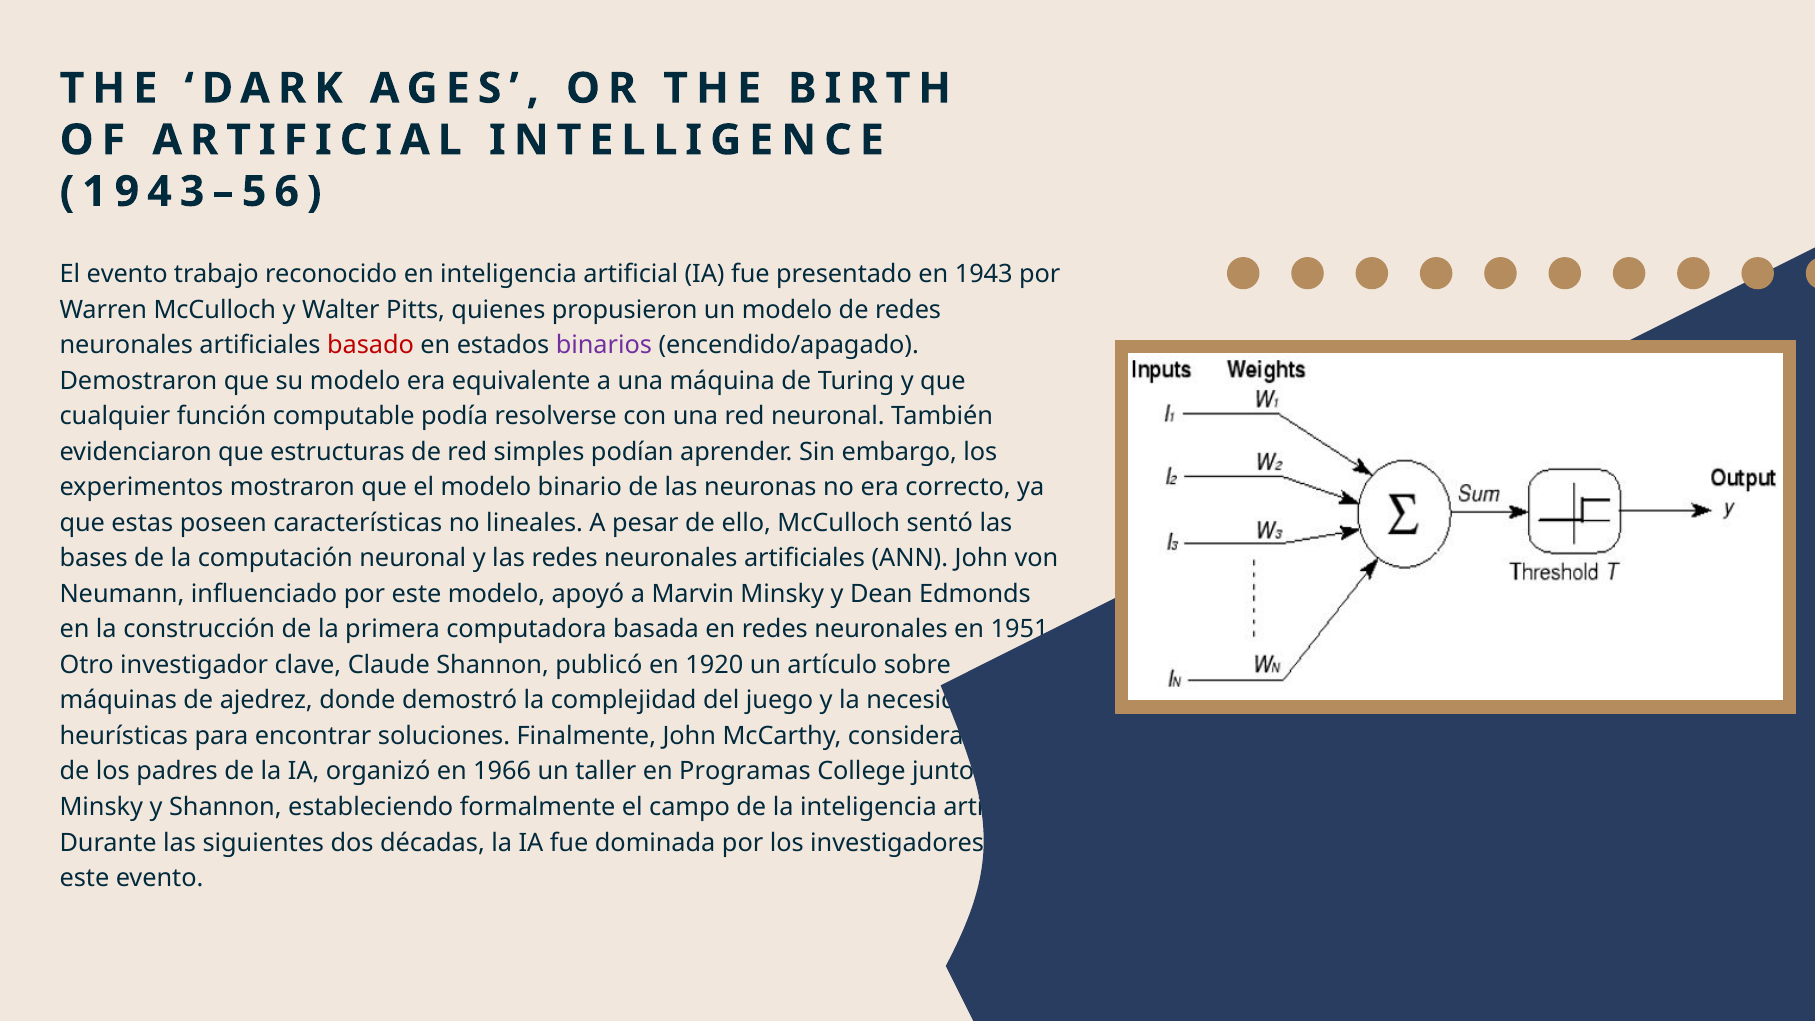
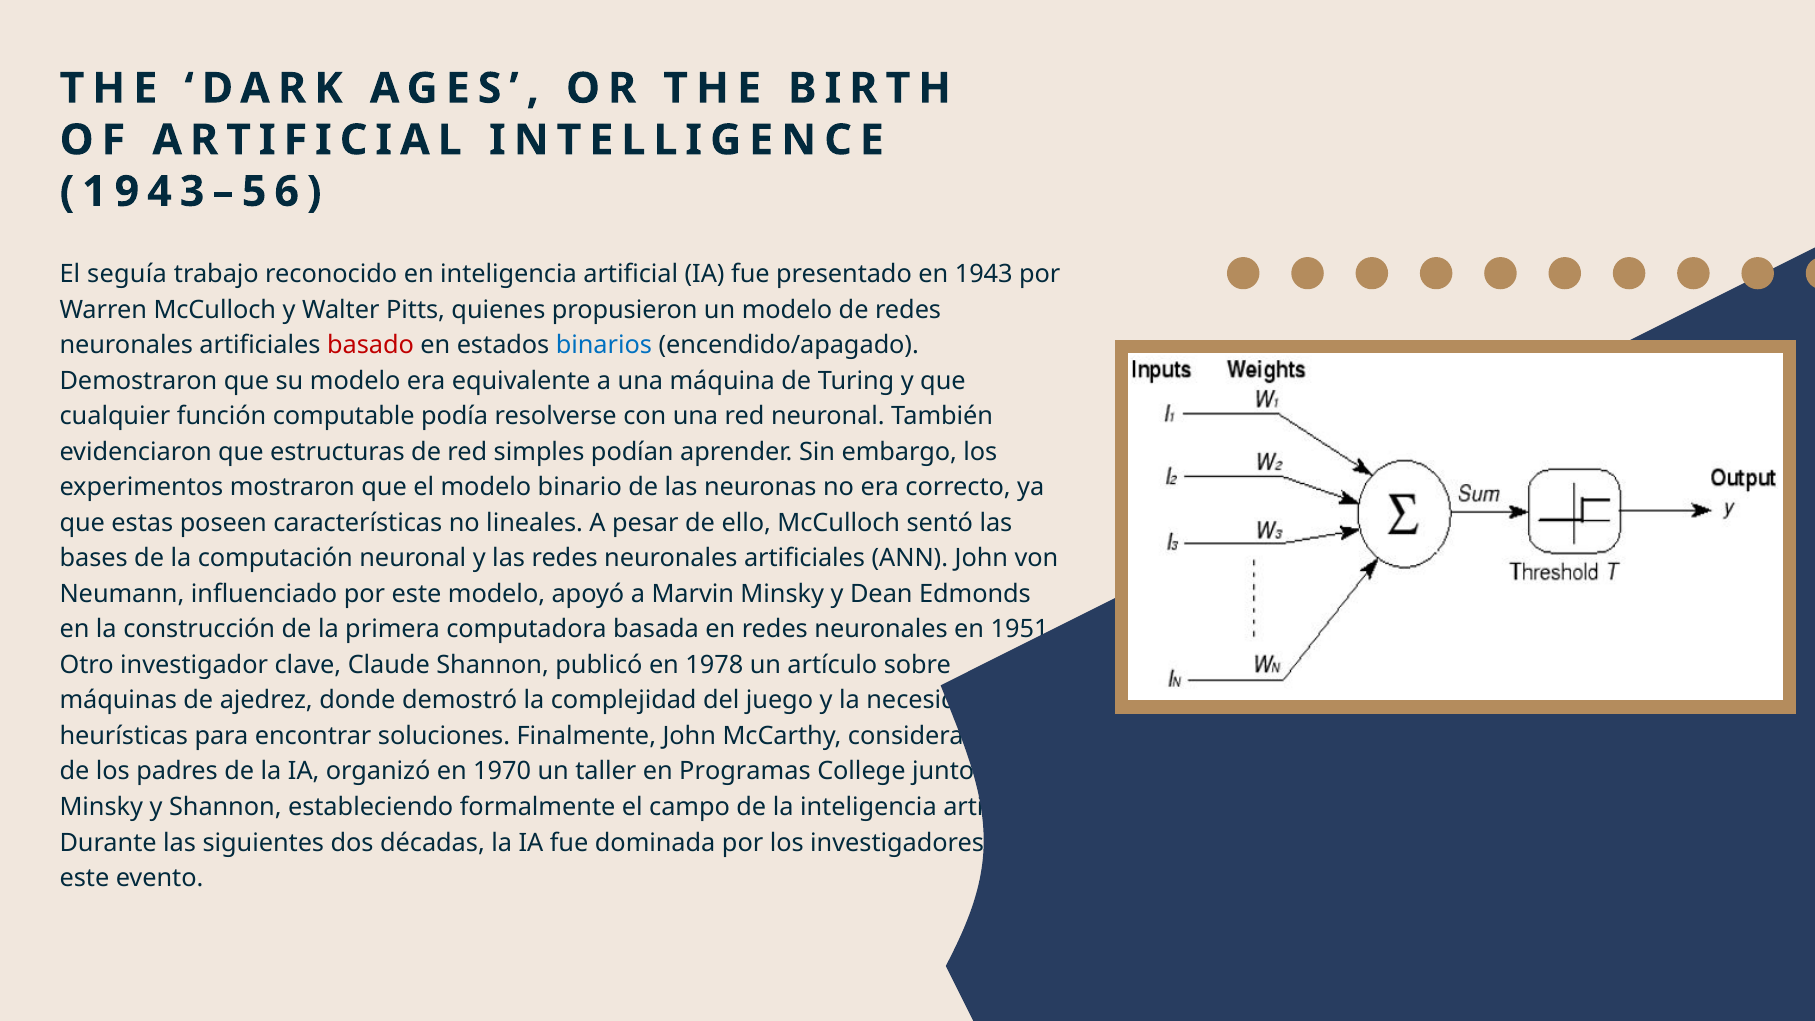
El evento: evento -> seguía
binarios colour: purple -> blue
1920: 1920 -> 1978
1966: 1966 -> 1970
